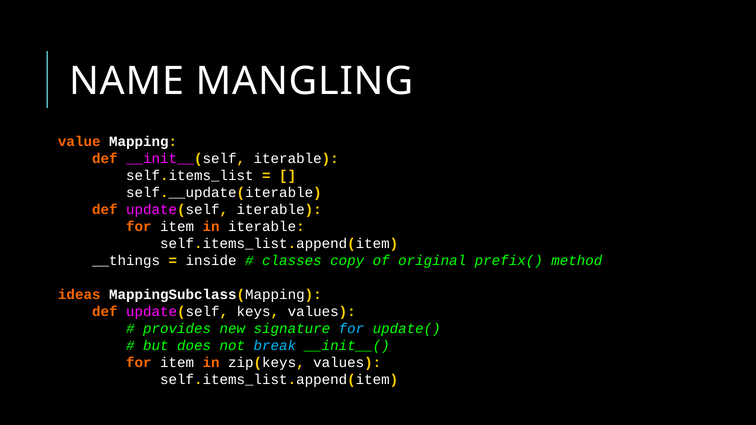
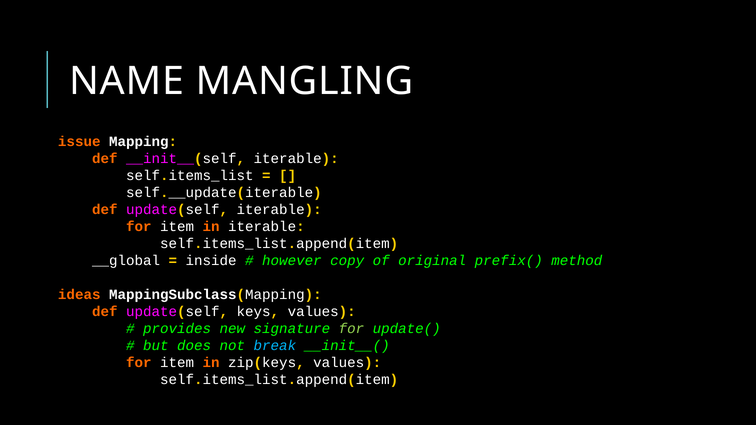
value: value -> issue
__things: __things -> __global
classes: classes -> however
for at (351, 329) colour: light blue -> light green
